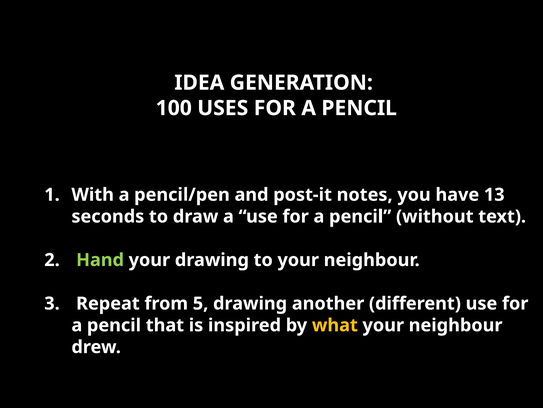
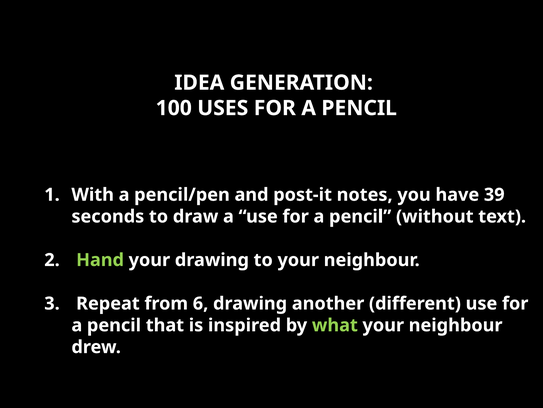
13: 13 -> 39
5: 5 -> 6
what colour: yellow -> light green
